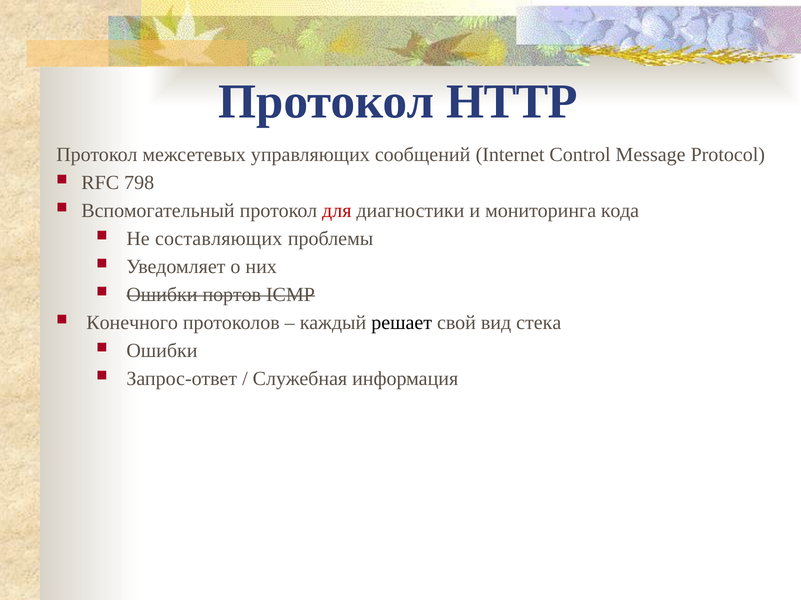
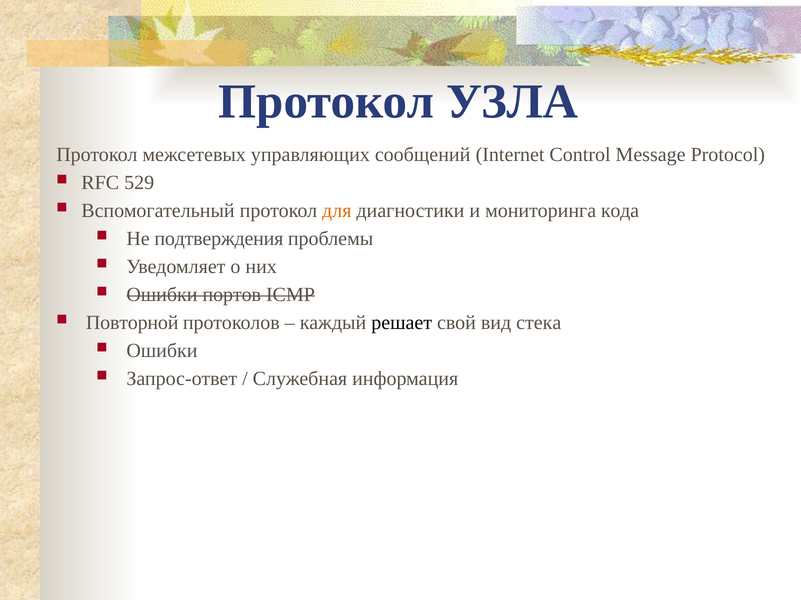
HTTP: HTTP -> УЗЛА
798: 798 -> 529
для colour: red -> orange
составляющих: составляющих -> подтверждения
Конечного: Конечного -> Повторной
